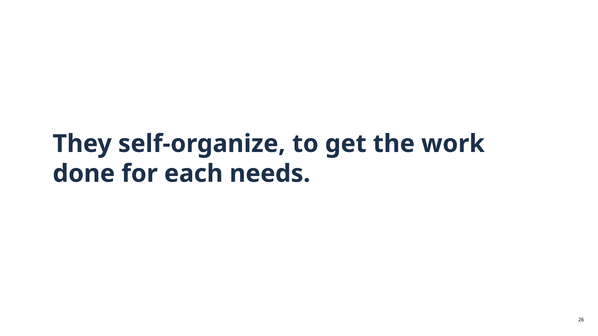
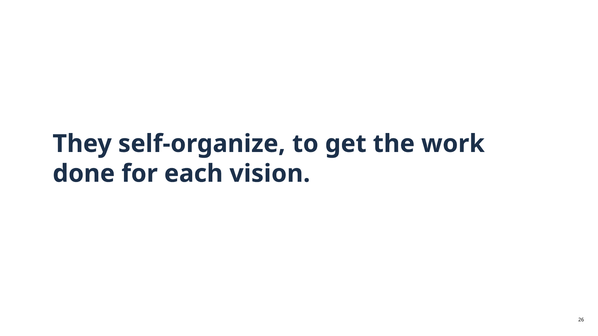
needs: needs -> vision
